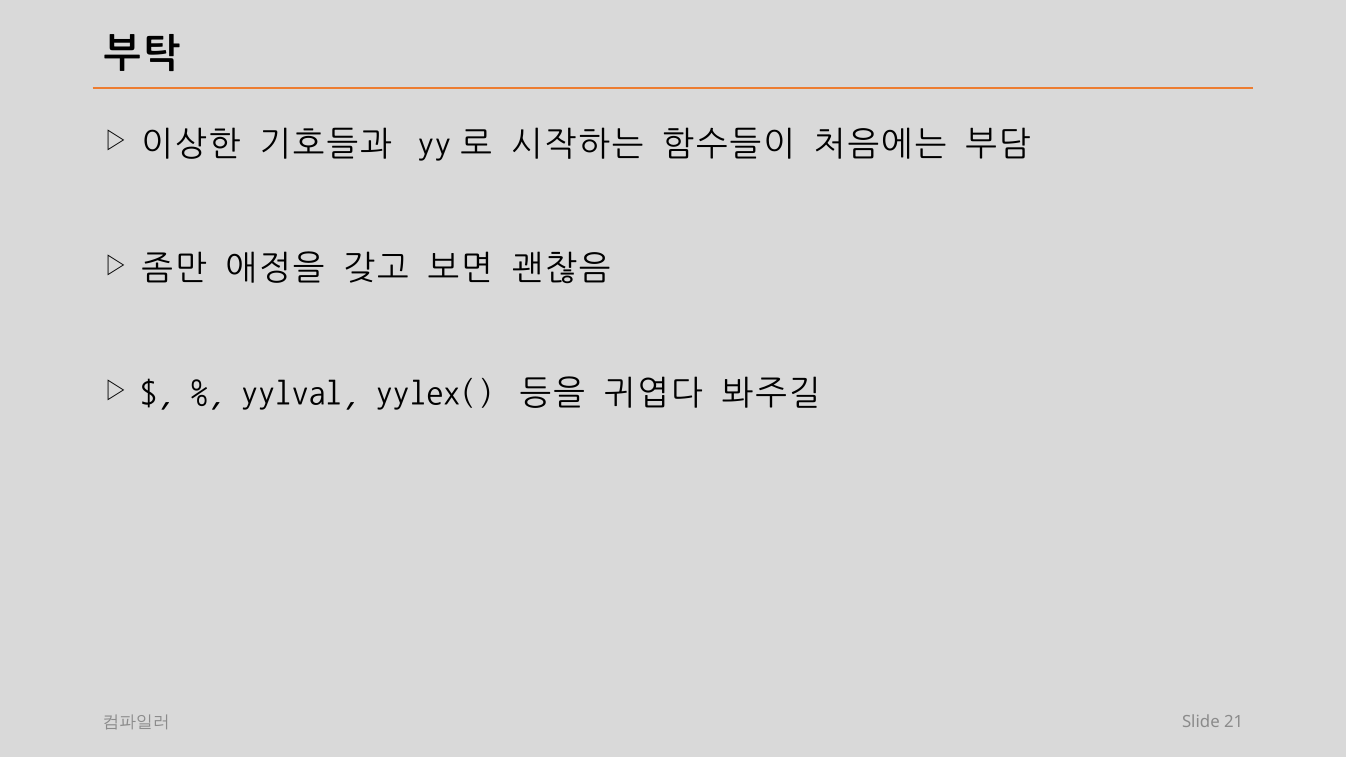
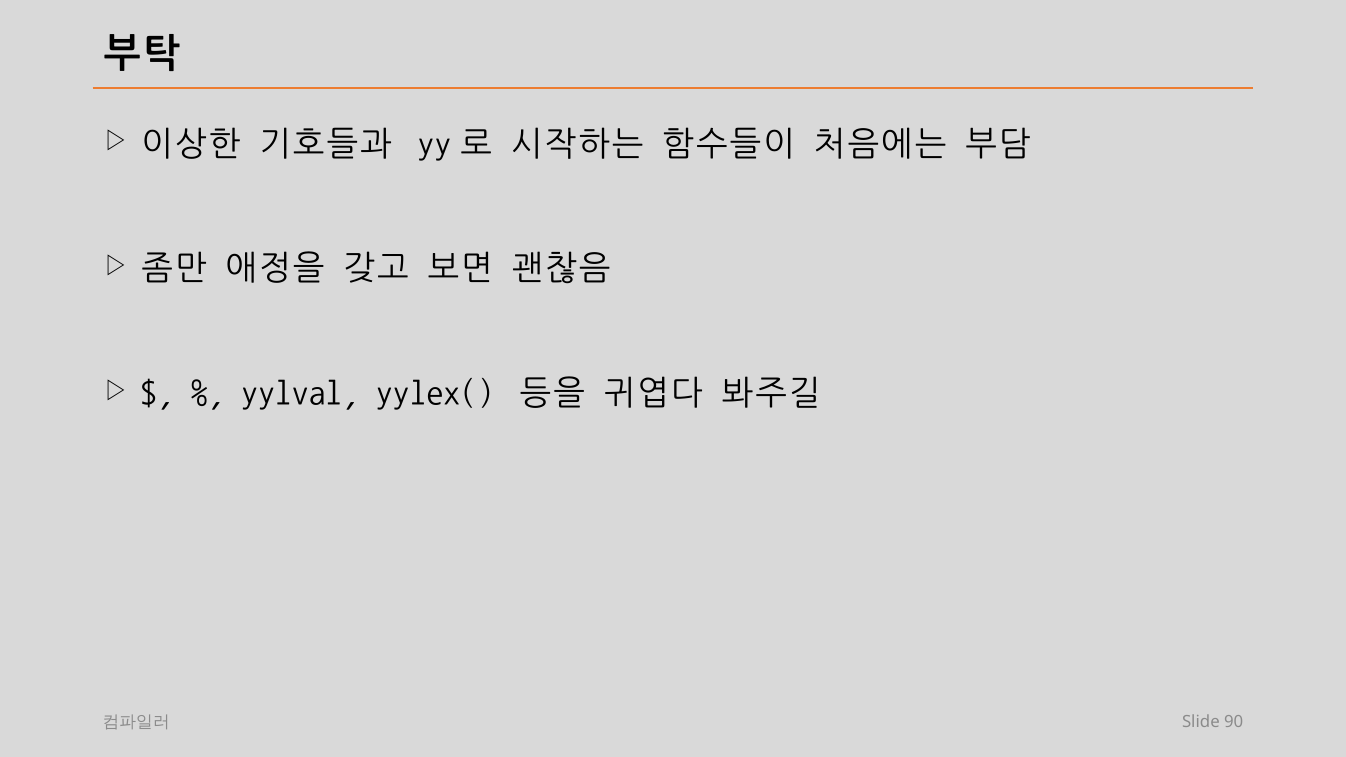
21: 21 -> 90
